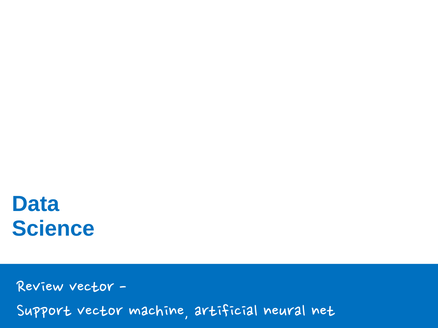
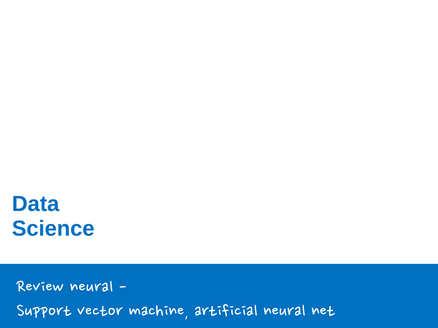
Review vector: vector -> neural
